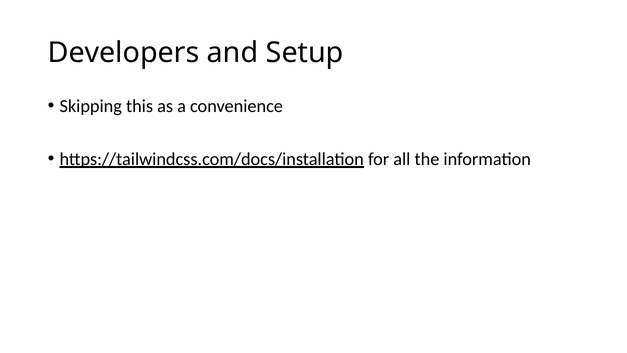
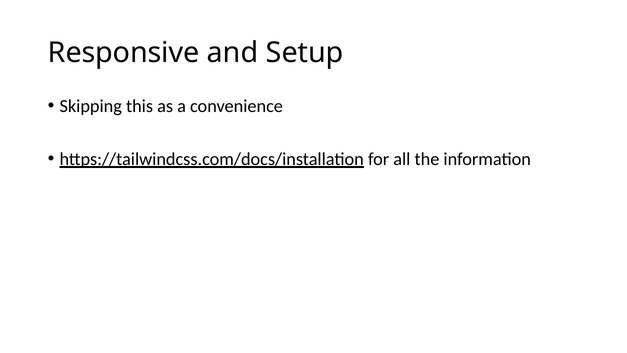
Developers: Developers -> Responsive
